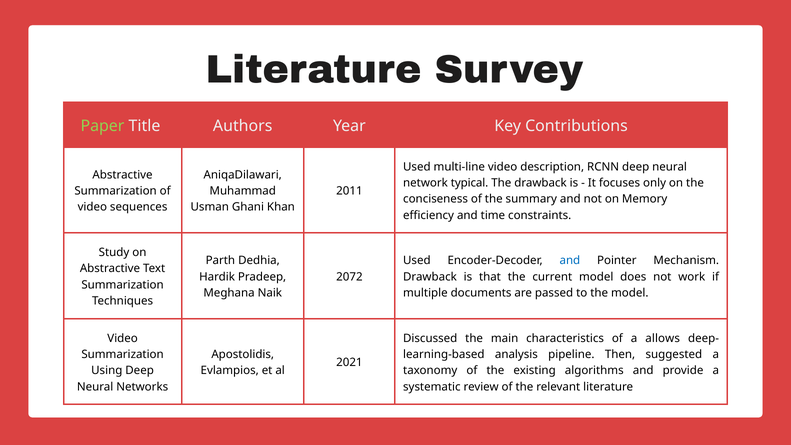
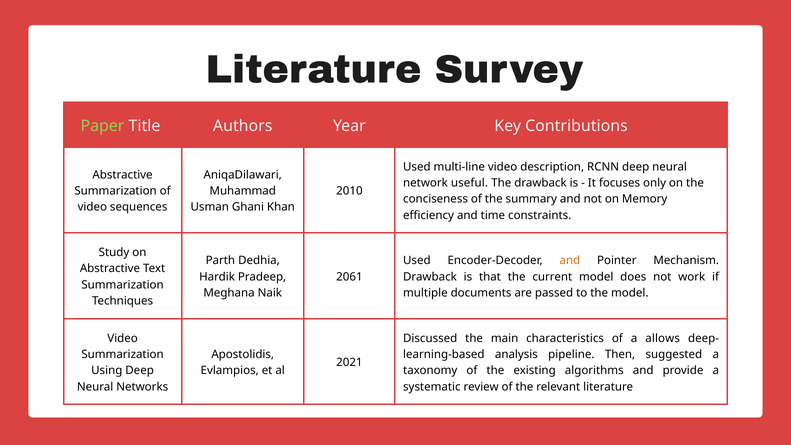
typical: typical -> useful
2011: 2011 -> 2010
and at (570, 261) colour: blue -> orange
2072: 2072 -> 2061
